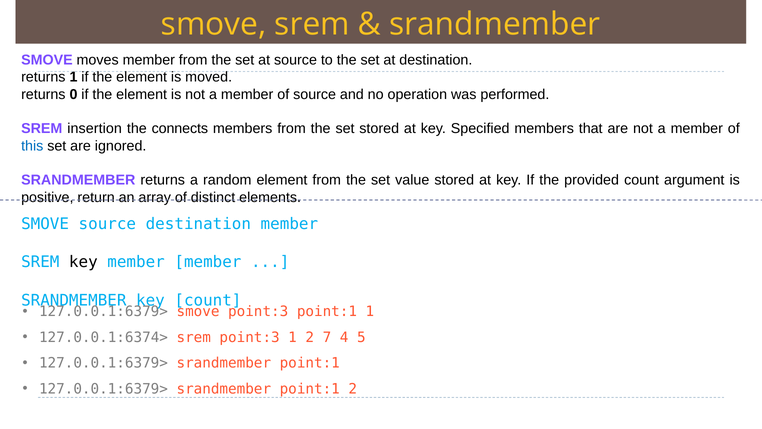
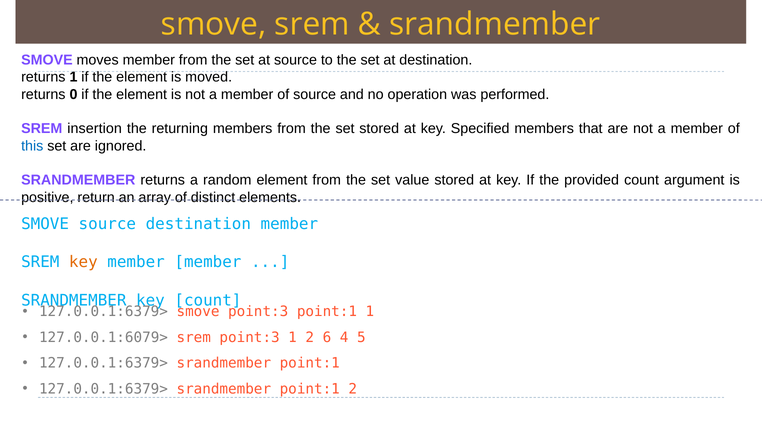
connects: connects -> returning
key at (83, 262) colour: black -> orange
127.0.0.1:6374>: 127.0.0.1:6374> -> 127.0.0.1:6079>
7: 7 -> 6
